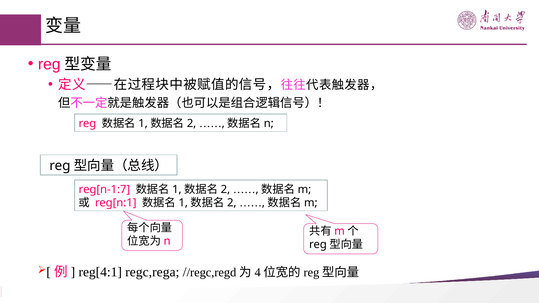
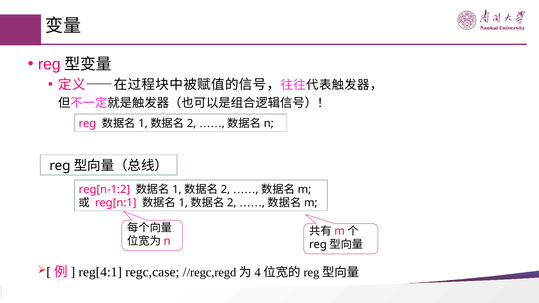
reg[n-1:7: reg[n-1:7 -> reg[n-1:2
regc,rega: regc,rega -> regc,case
